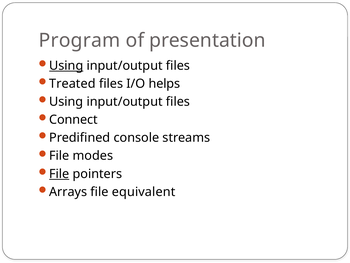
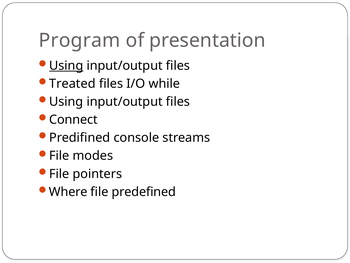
helps: helps -> while
File at (59, 174) underline: present -> none
Arrays: Arrays -> Where
equivalent: equivalent -> predefined
